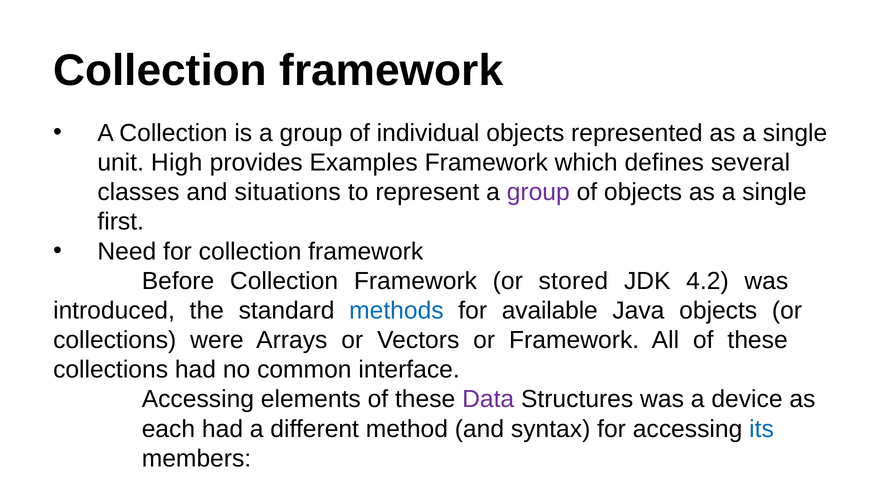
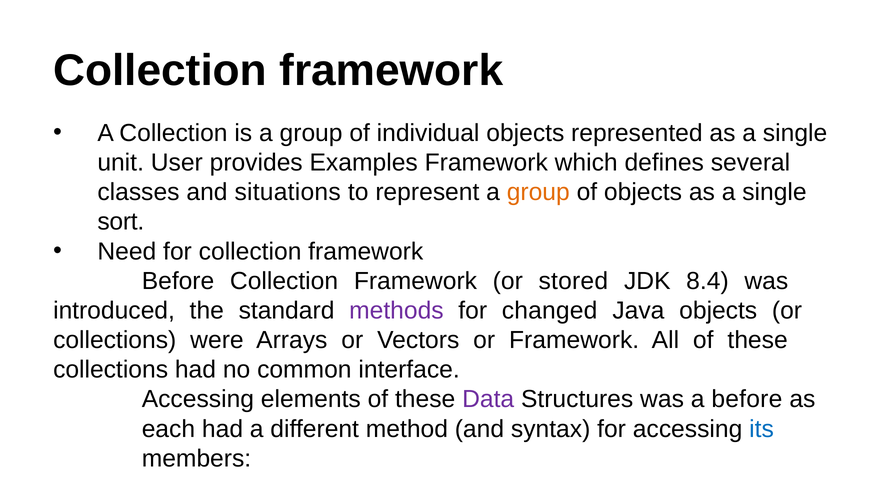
High: High -> User
group at (538, 192) colour: purple -> orange
first: first -> sort
4.2: 4.2 -> 8.4
methods colour: blue -> purple
available: available -> changed
a device: device -> before
